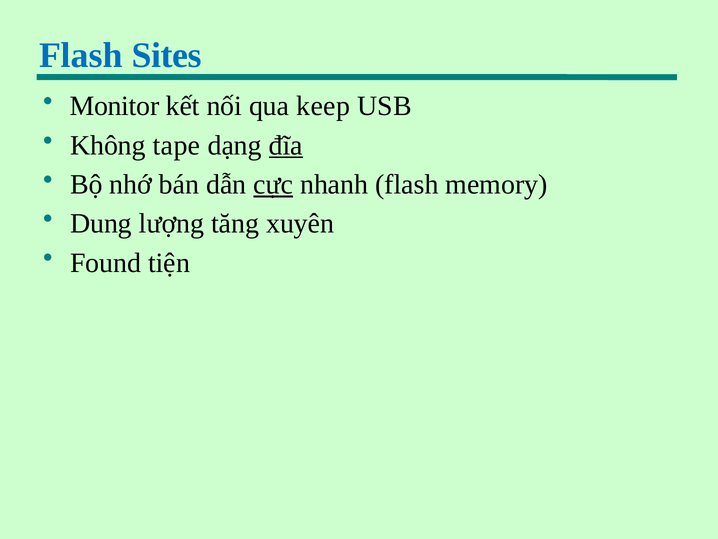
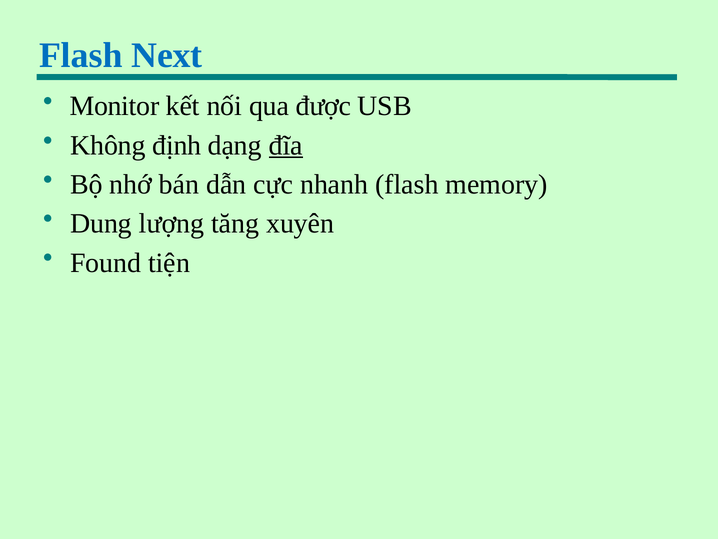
Sites: Sites -> Next
keep: keep -> được
tape: tape -> định
cực underline: present -> none
